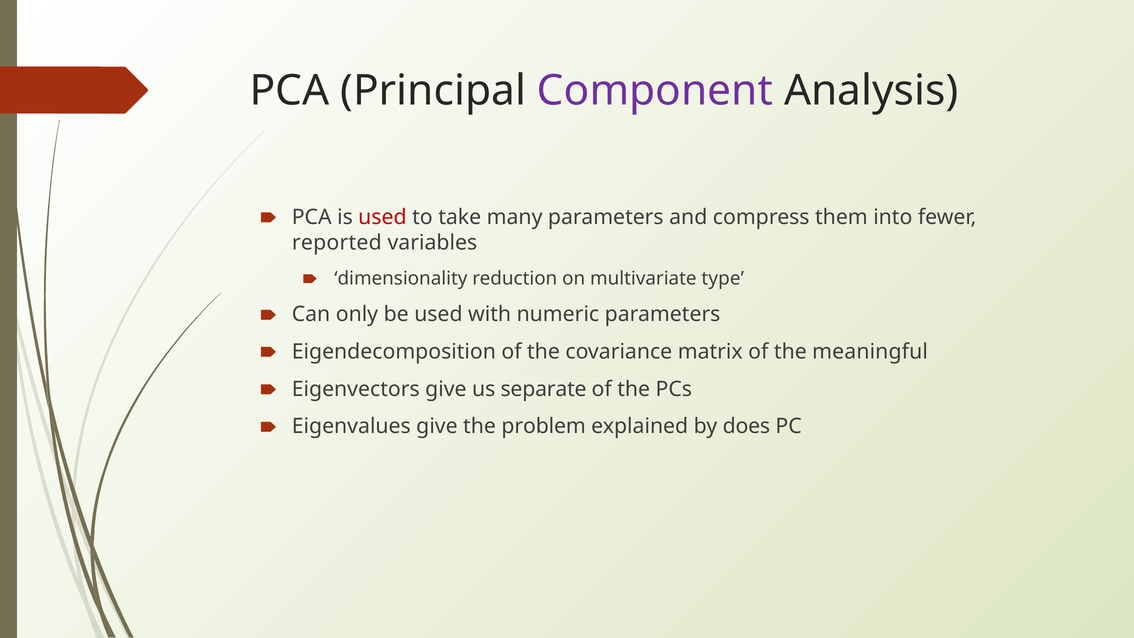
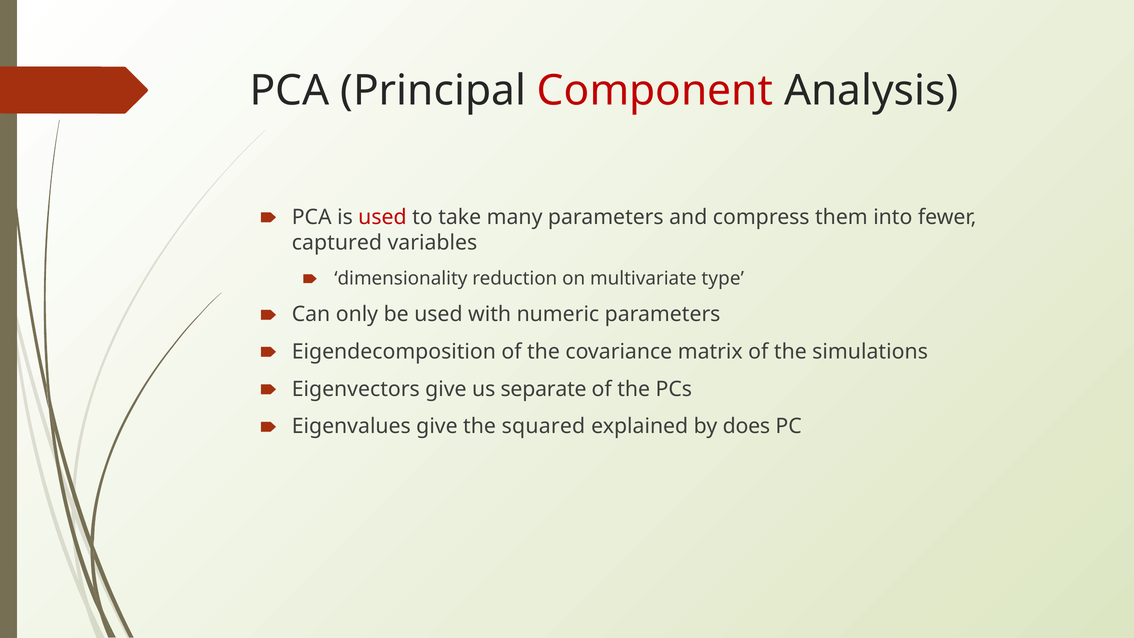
Component colour: purple -> red
reported: reported -> captured
meaningful: meaningful -> simulations
problem: problem -> squared
